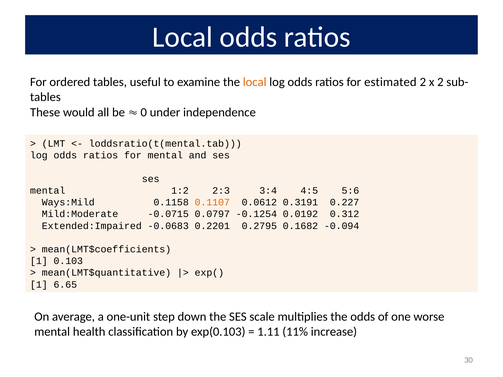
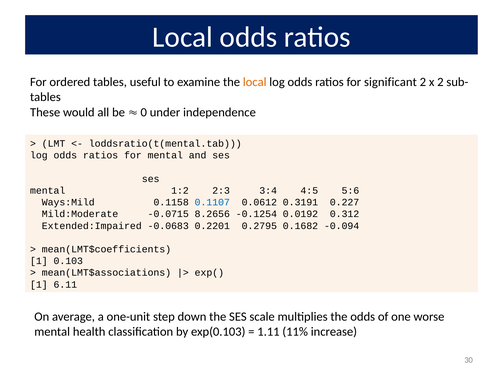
estimated: estimated -> significant
0.1107 colour: orange -> blue
0.0797: 0.0797 -> 8.2656
mean(LMT$quantitative: mean(LMT$quantitative -> mean(LMT$associations
6.65: 6.65 -> 6.11
